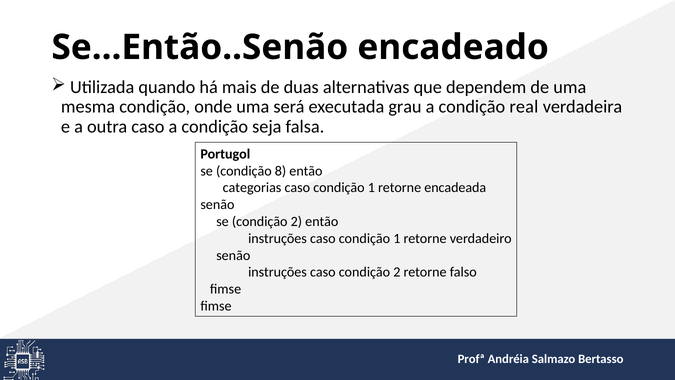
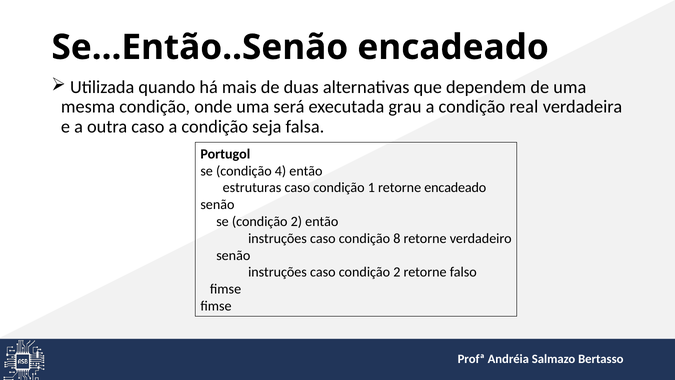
8: 8 -> 4
categorias: categorias -> estruturas
retorne encadeada: encadeada -> encadeado
instruções caso condição 1: 1 -> 8
